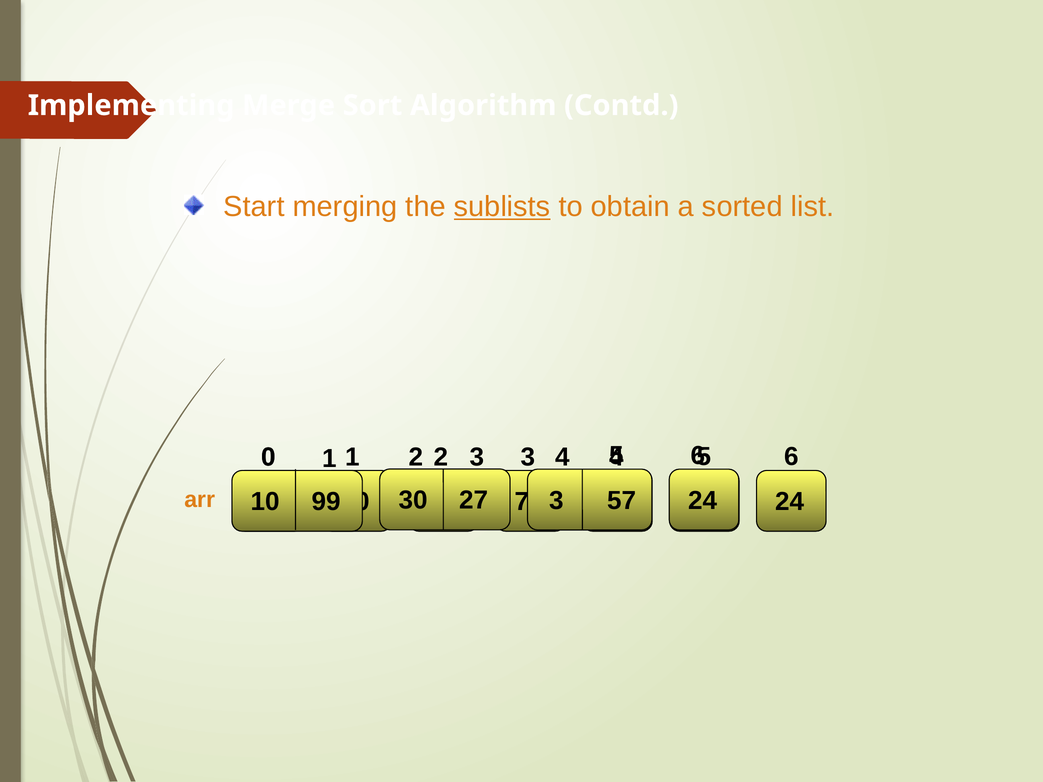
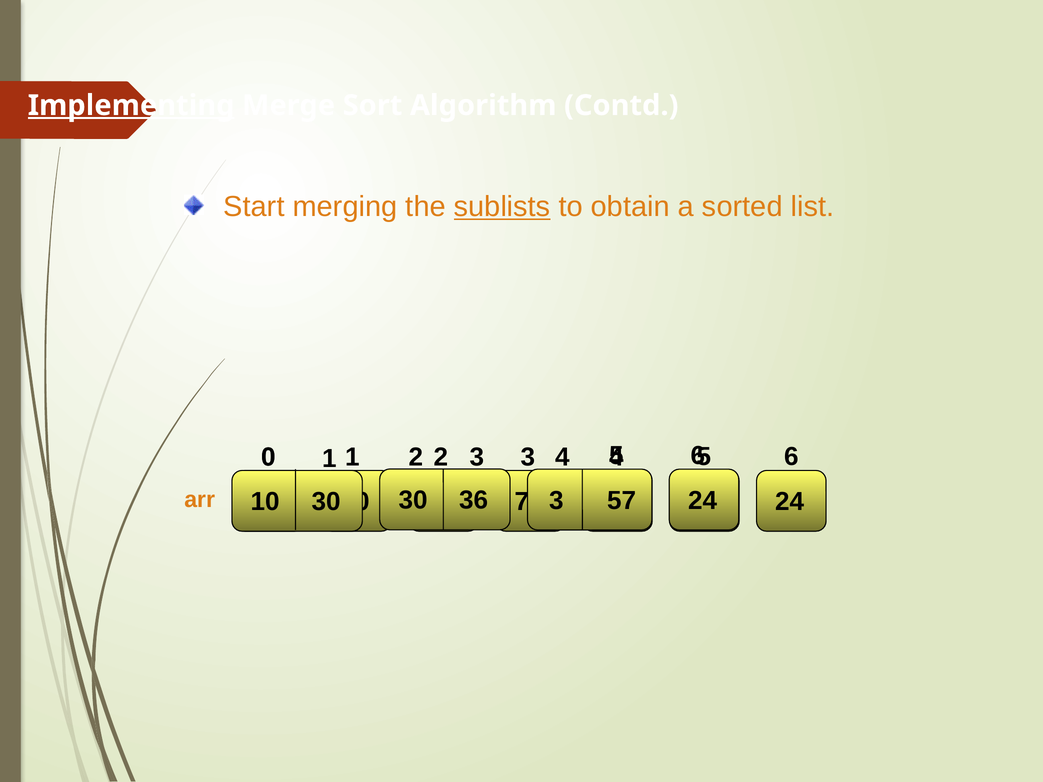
Implementing underline: none -> present
99 at (326, 502): 99 -> 30
27: 27 -> 36
